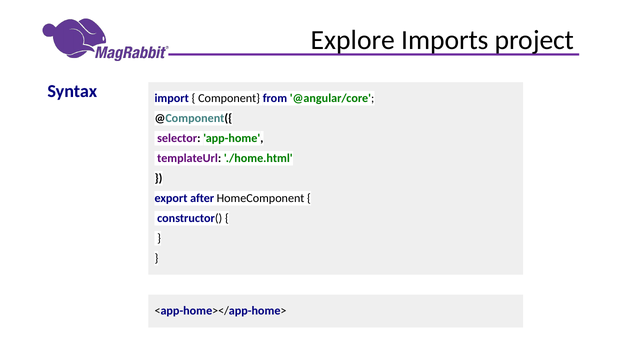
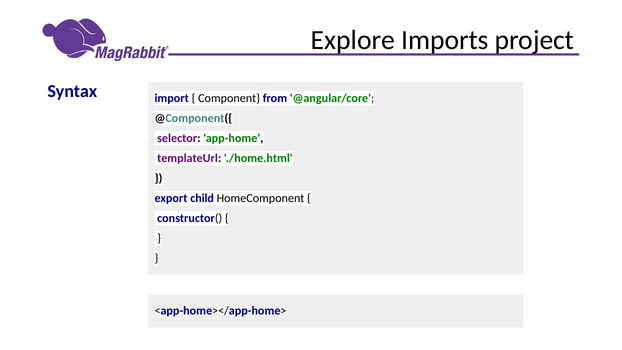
after: after -> child
